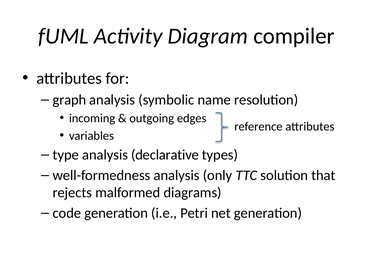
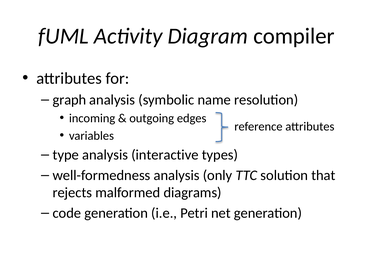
declarative: declarative -> interactive
